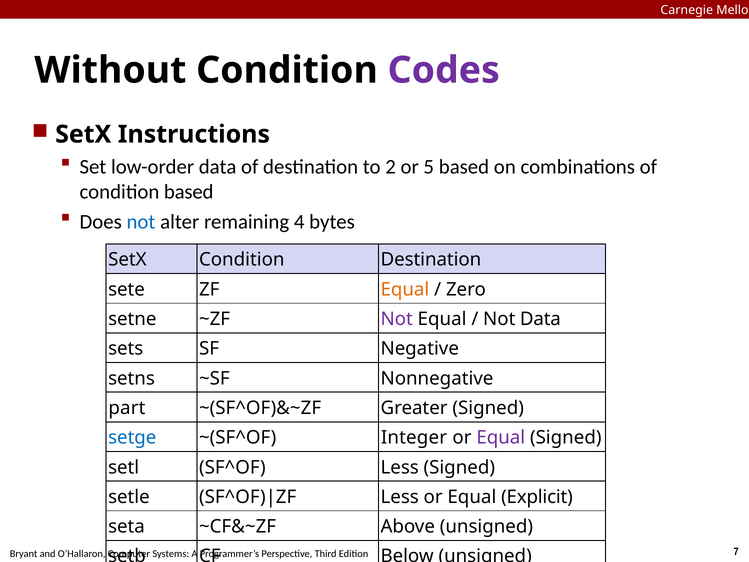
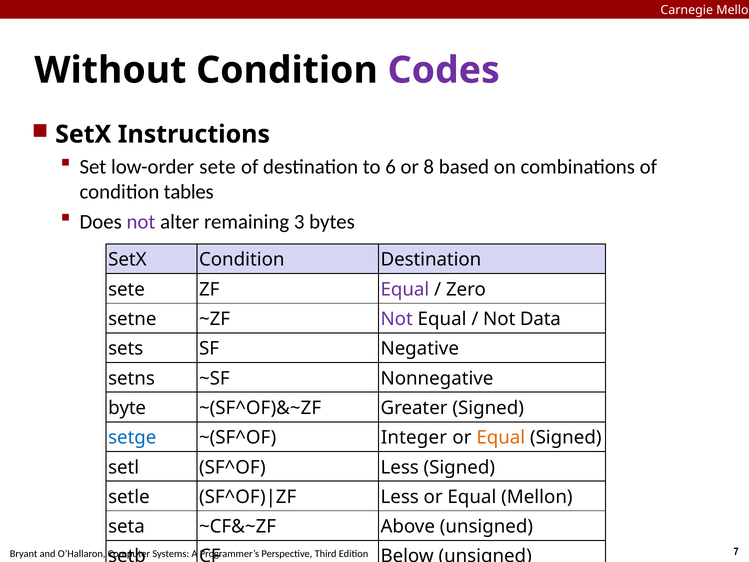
low-order data: data -> sete
2: 2 -> 6
5: 5 -> 8
condition based: based -> tables
not at (141, 222) colour: blue -> purple
4: 4 -> 3
Equal at (405, 289) colour: orange -> purple
part: part -> byte
Equal at (501, 438) colour: purple -> orange
Equal Explicit: Explicit -> Mellon
